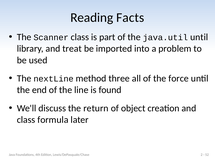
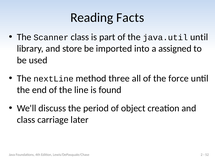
treat: treat -> store
problem: problem -> assigned
return: return -> period
formula: formula -> carriage
